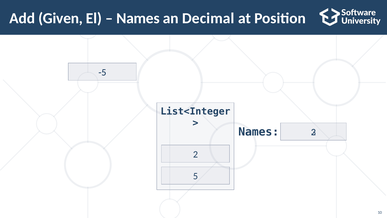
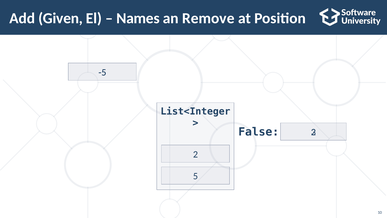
Decimal: Decimal -> Remove
Names at (259, 132): Names -> False
